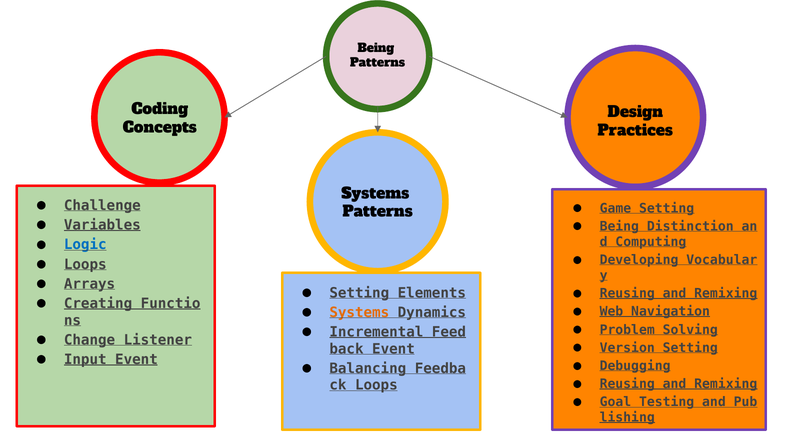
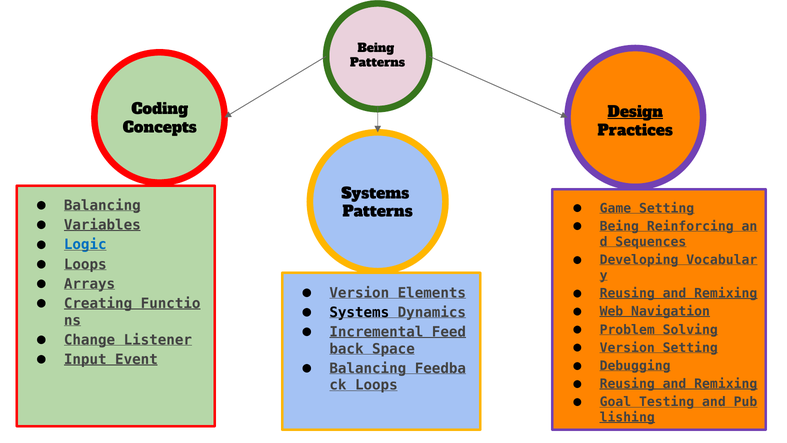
Design underline: none -> present
Challenge at (102, 205): Challenge -> Balancing
Distinction: Distinction -> Reinforcing
Computing: Computing -> Sequences
Setting at (359, 293): Setting -> Version
Systems at (359, 312) colour: orange -> black
Event at (393, 349): Event -> Space
